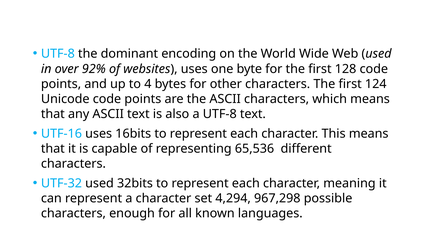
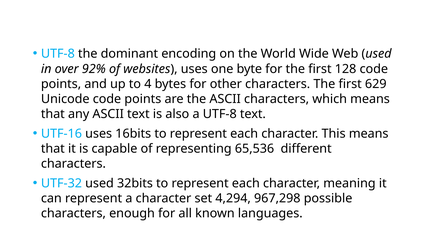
124: 124 -> 629
